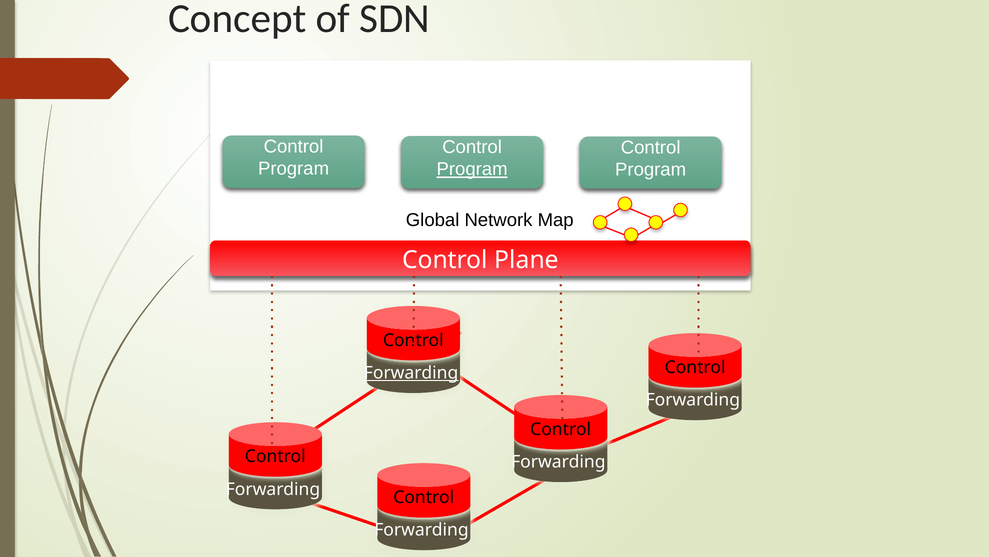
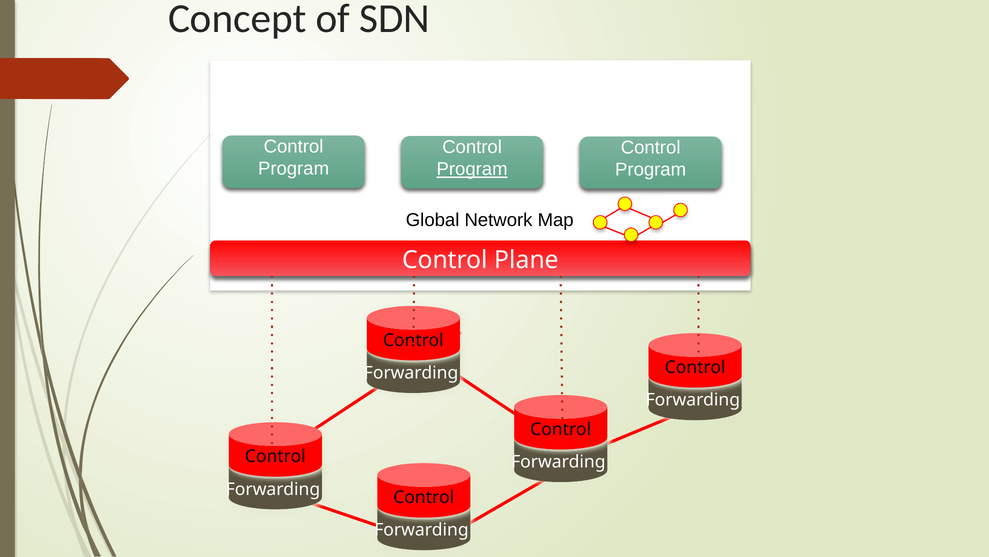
Forwarding at (411, 372) underline: present -> none
